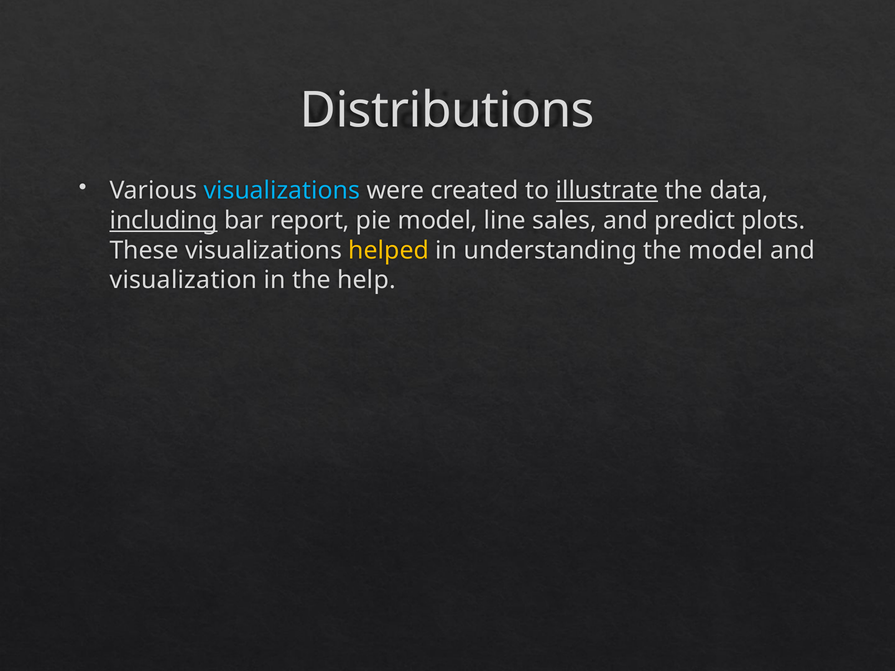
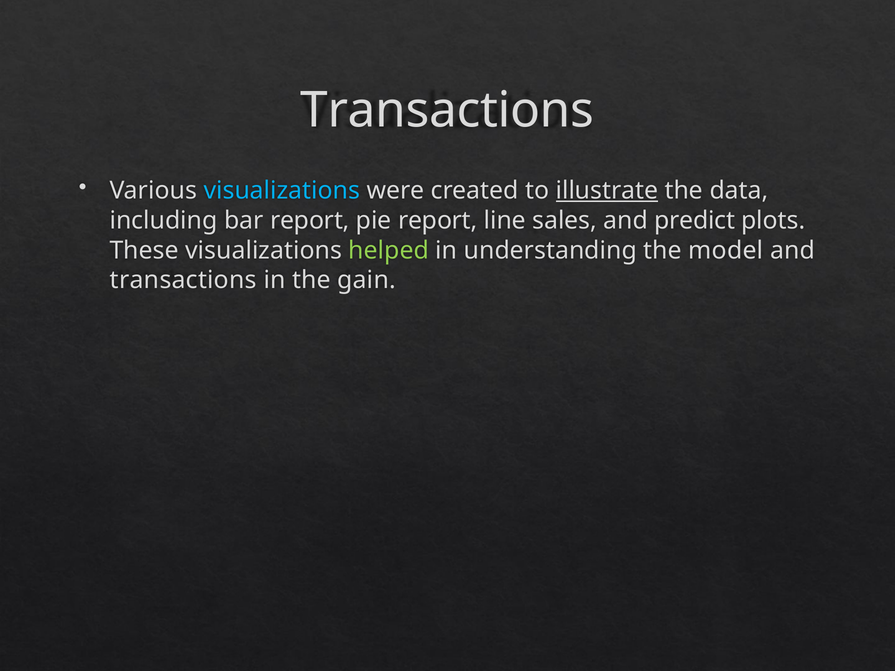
Distributions at (447, 111): Distributions -> Transactions
including underline: present -> none
pie model: model -> report
helped colour: yellow -> light green
visualization at (183, 280): visualization -> transactions
help: help -> gain
